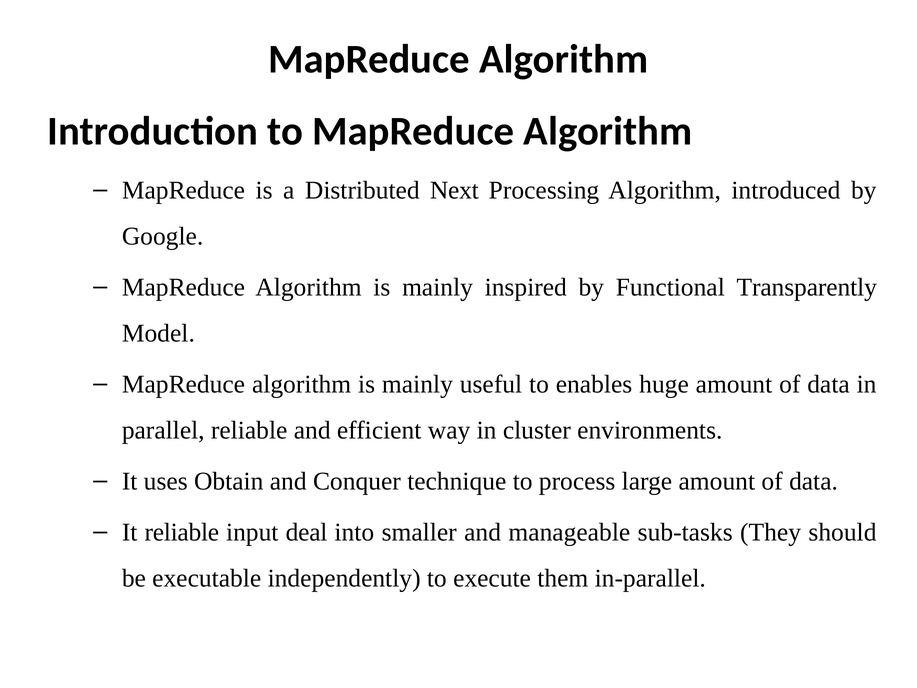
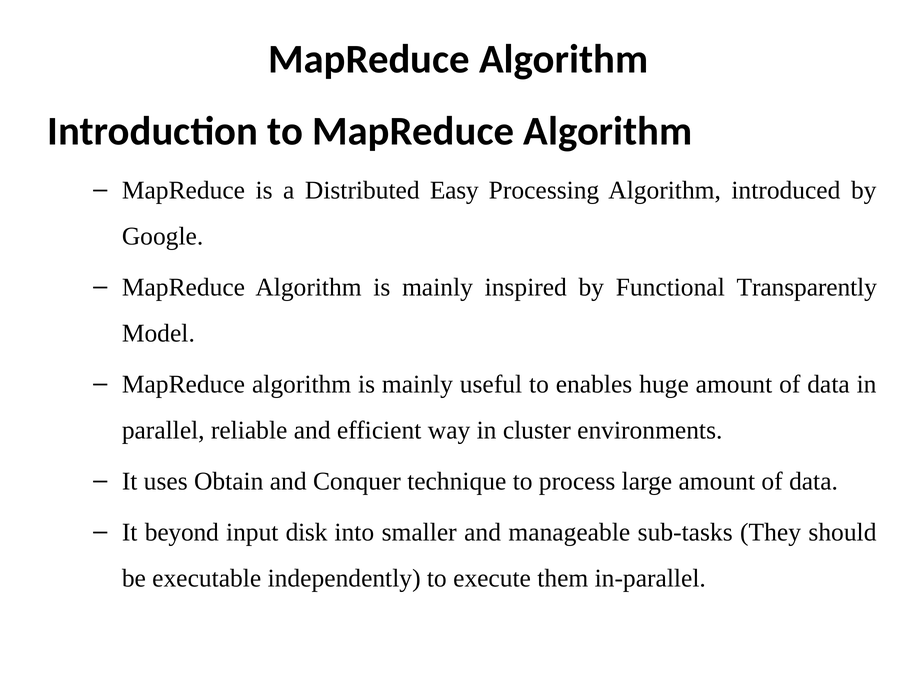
Next: Next -> Easy
It reliable: reliable -> beyond
deal: deal -> disk
